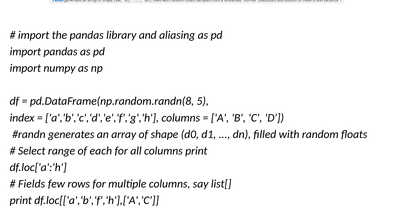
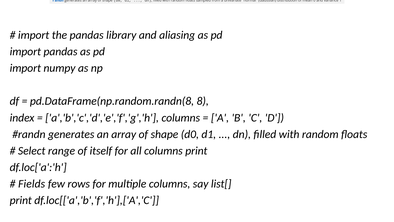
5: 5 -> 8
each: each -> itself
